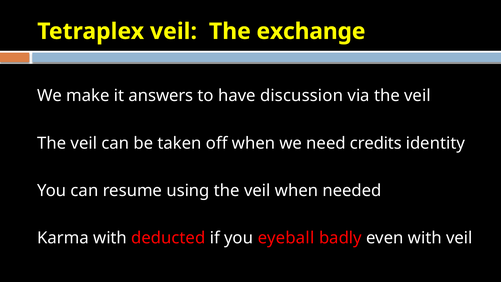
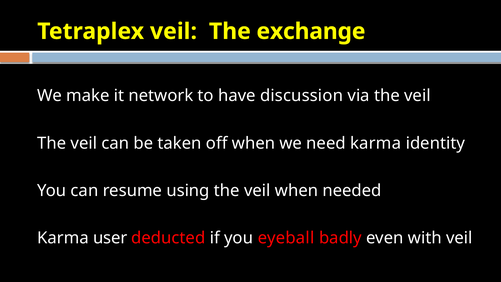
answers: answers -> network
need credits: credits -> karma
Karma with: with -> user
